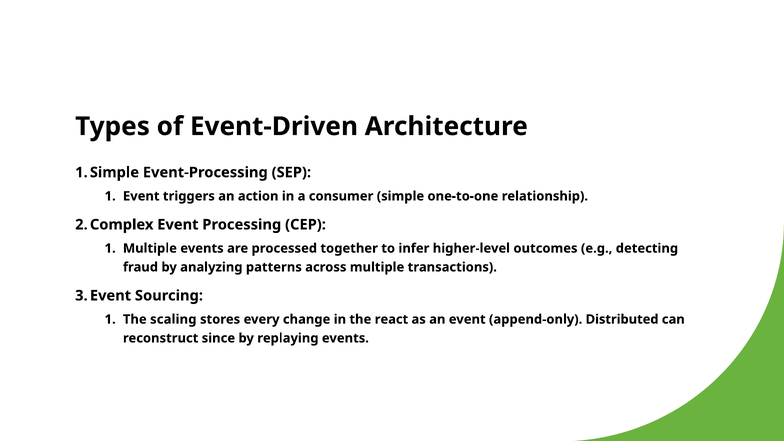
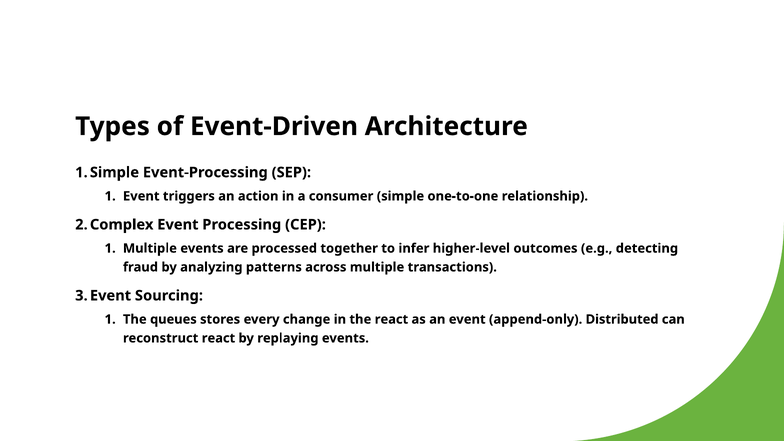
scaling: scaling -> queues
reconstruct since: since -> react
